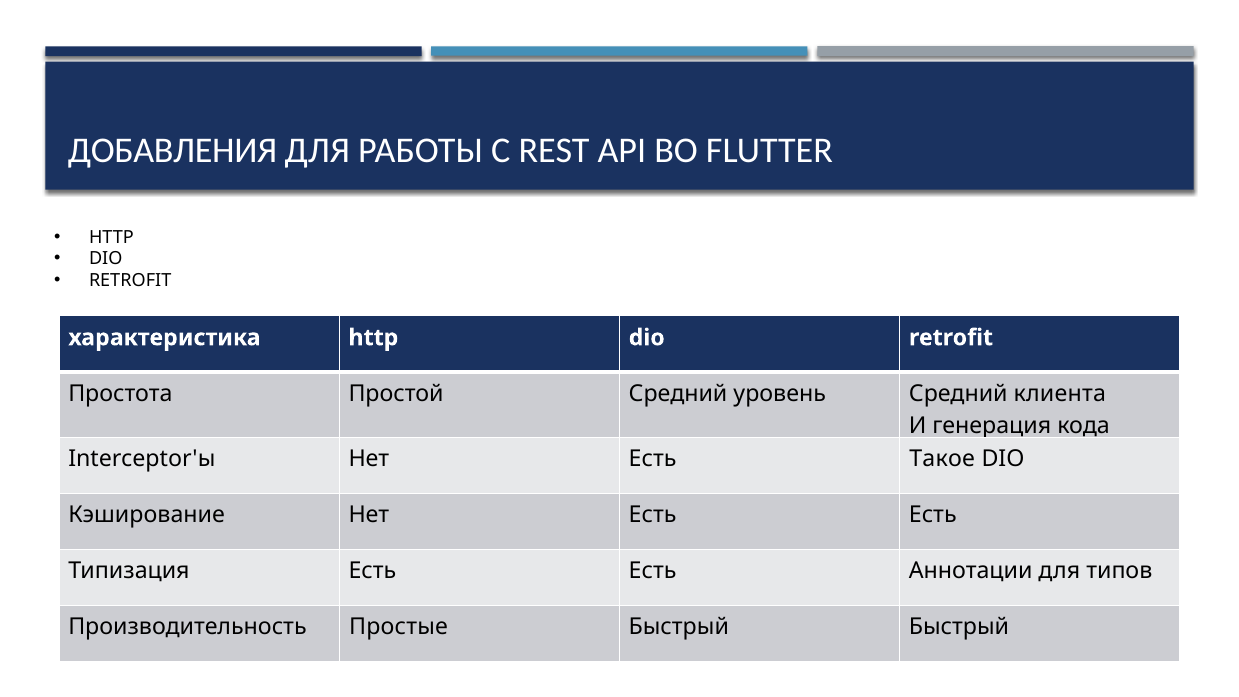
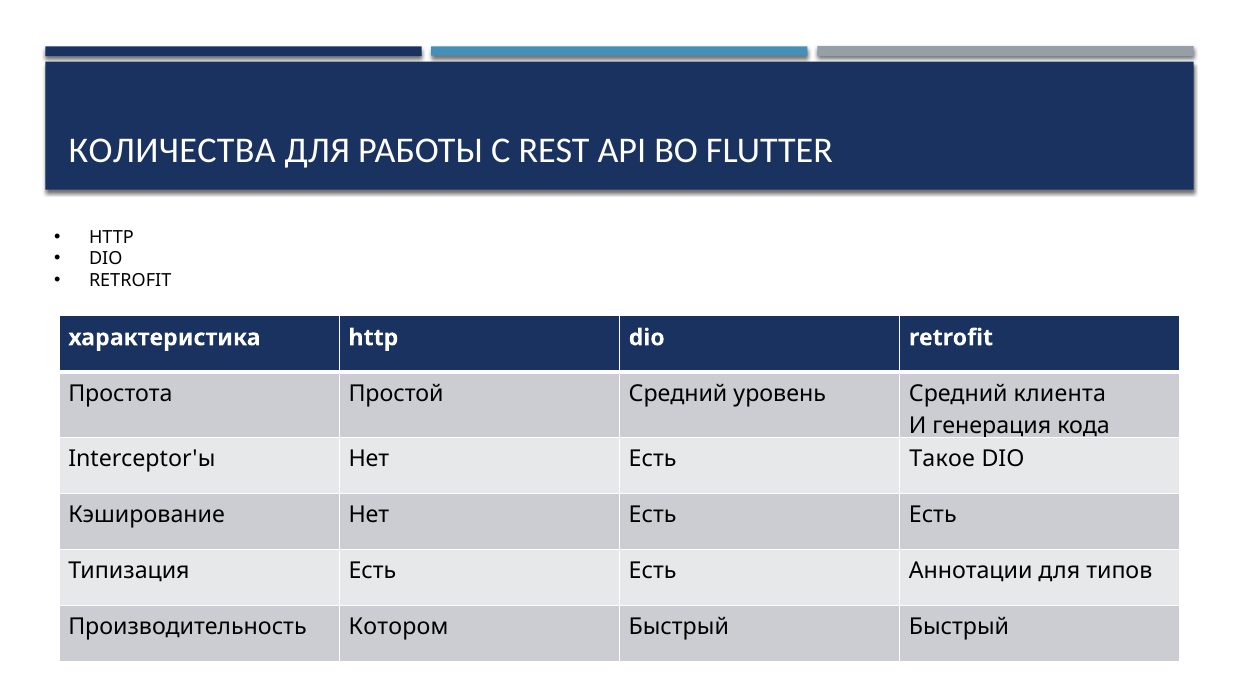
ДОБАВЛЕНИЯ: ДОБАВЛЕНИЯ -> КОЛИЧЕСТВА
Простые: Простые -> Котором
